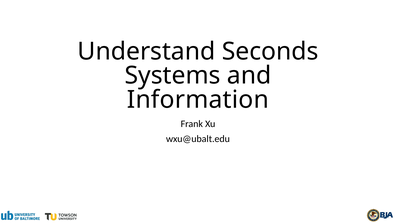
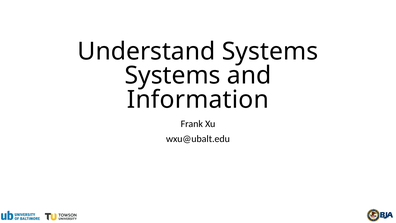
Understand Seconds: Seconds -> Systems
